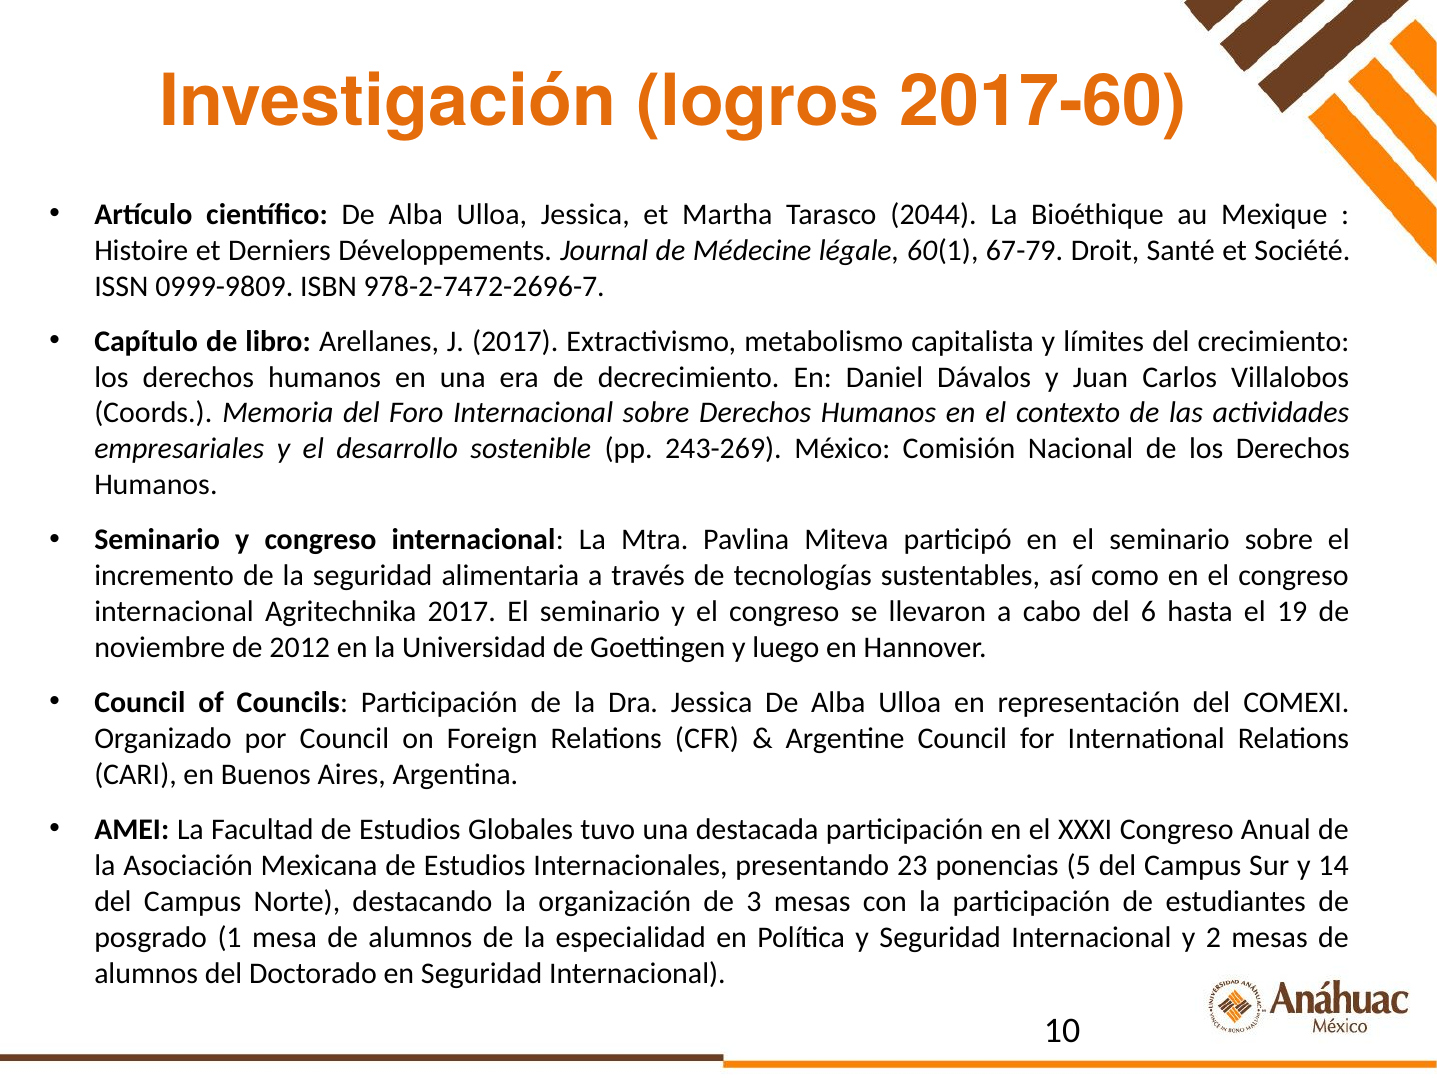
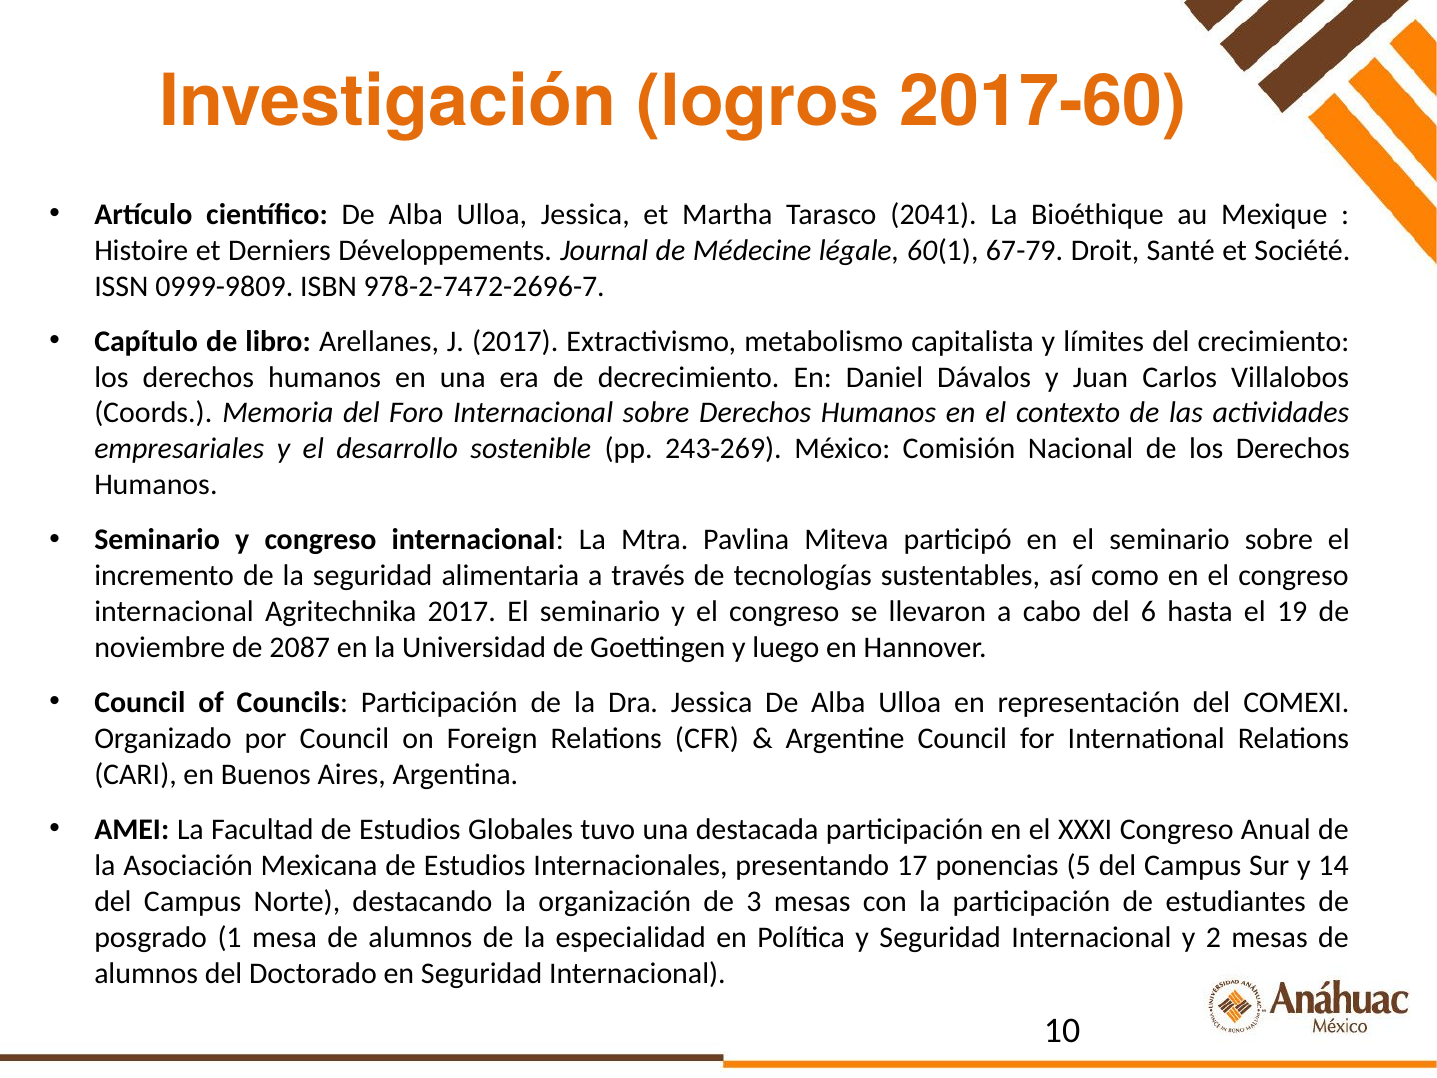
2044: 2044 -> 2041
2012: 2012 -> 2087
23: 23 -> 17
